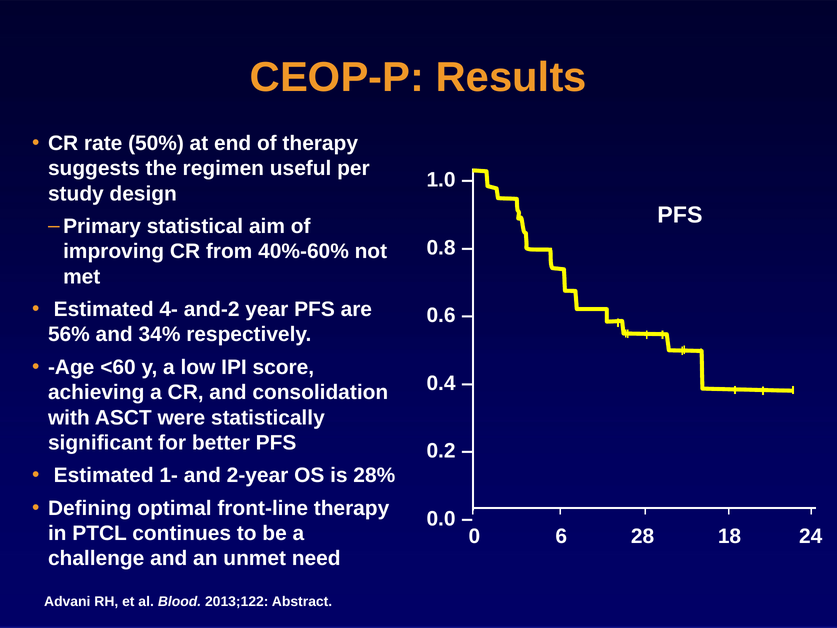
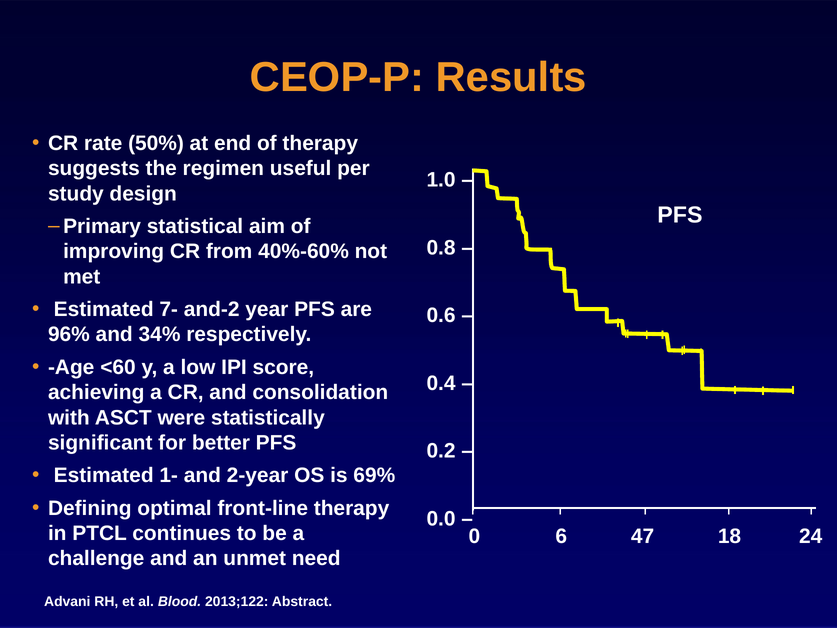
4-: 4- -> 7-
56%: 56% -> 96%
28%: 28% -> 69%
28: 28 -> 47
